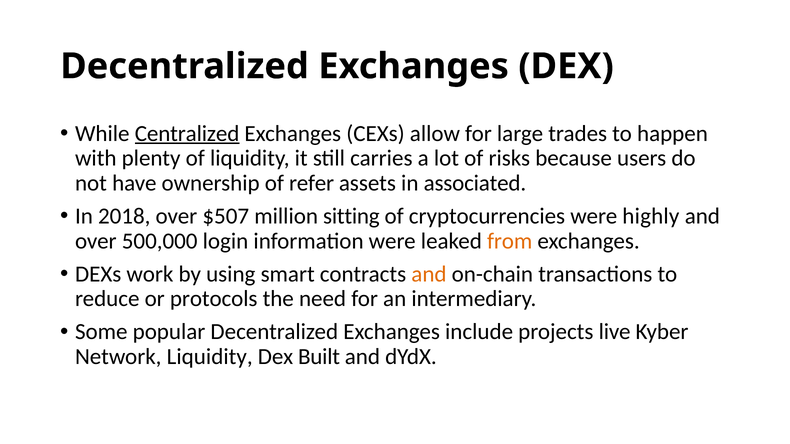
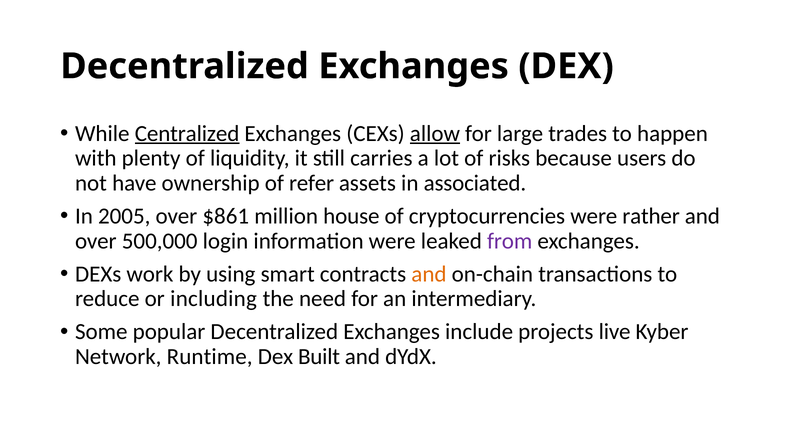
allow underline: none -> present
2018: 2018 -> 2005
$507: $507 -> $861
sitting: sitting -> house
highly: highly -> rather
from colour: orange -> purple
protocols: protocols -> including
Network Liquidity: Liquidity -> Runtime
